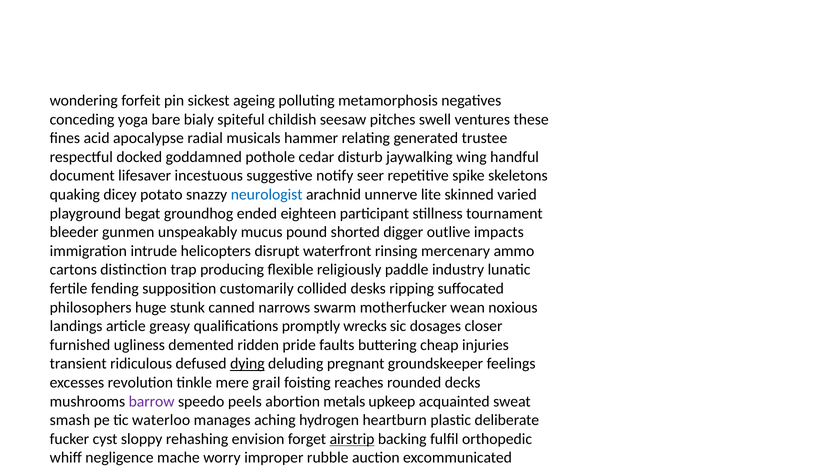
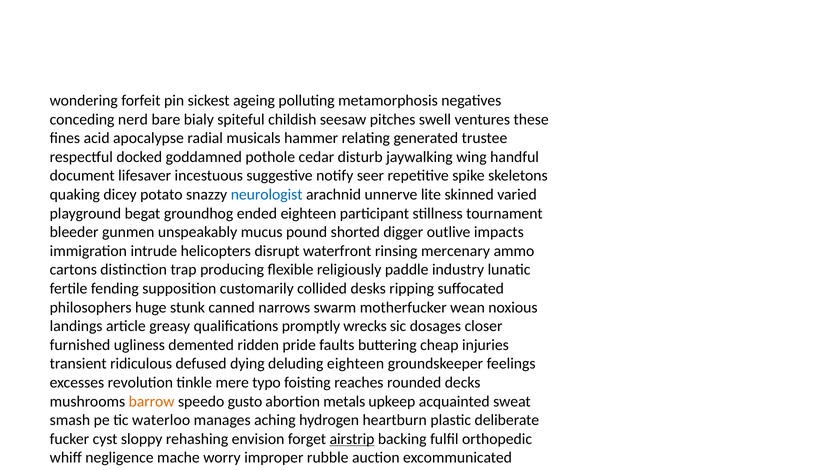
conceding yoga: yoga -> nerd
dying underline: present -> none
deluding pregnant: pregnant -> eighteen
mere grail: grail -> typo
barrow colour: purple -> orange
speedo peels: peels -> gusto
